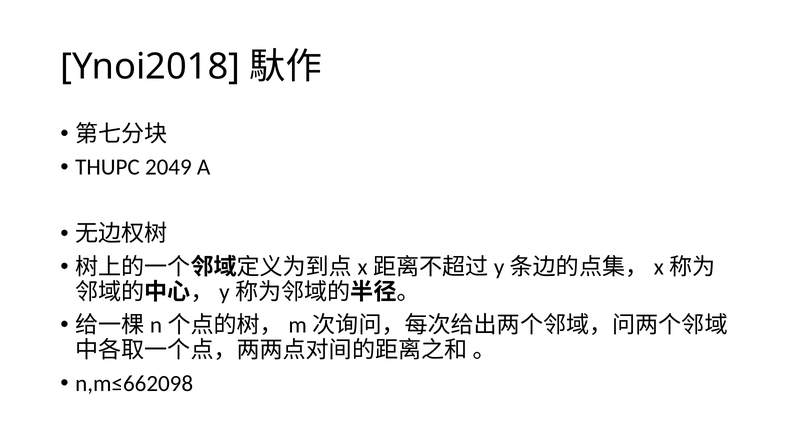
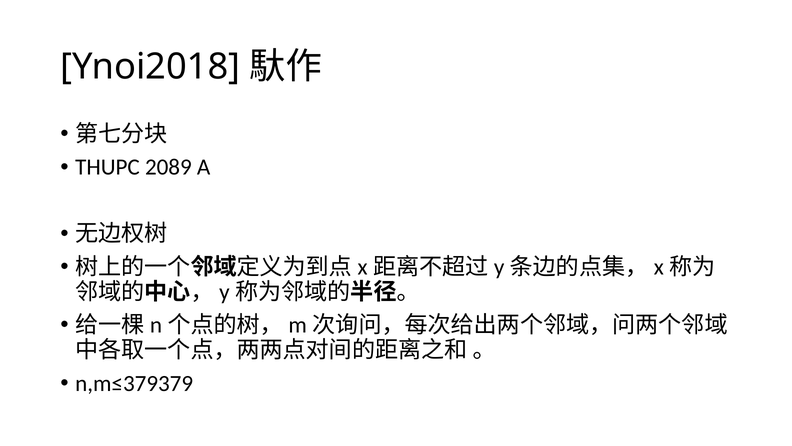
2049: 2049 -> 2089
n,m≤662098: n,m≤662098 -> n,m≤379379
